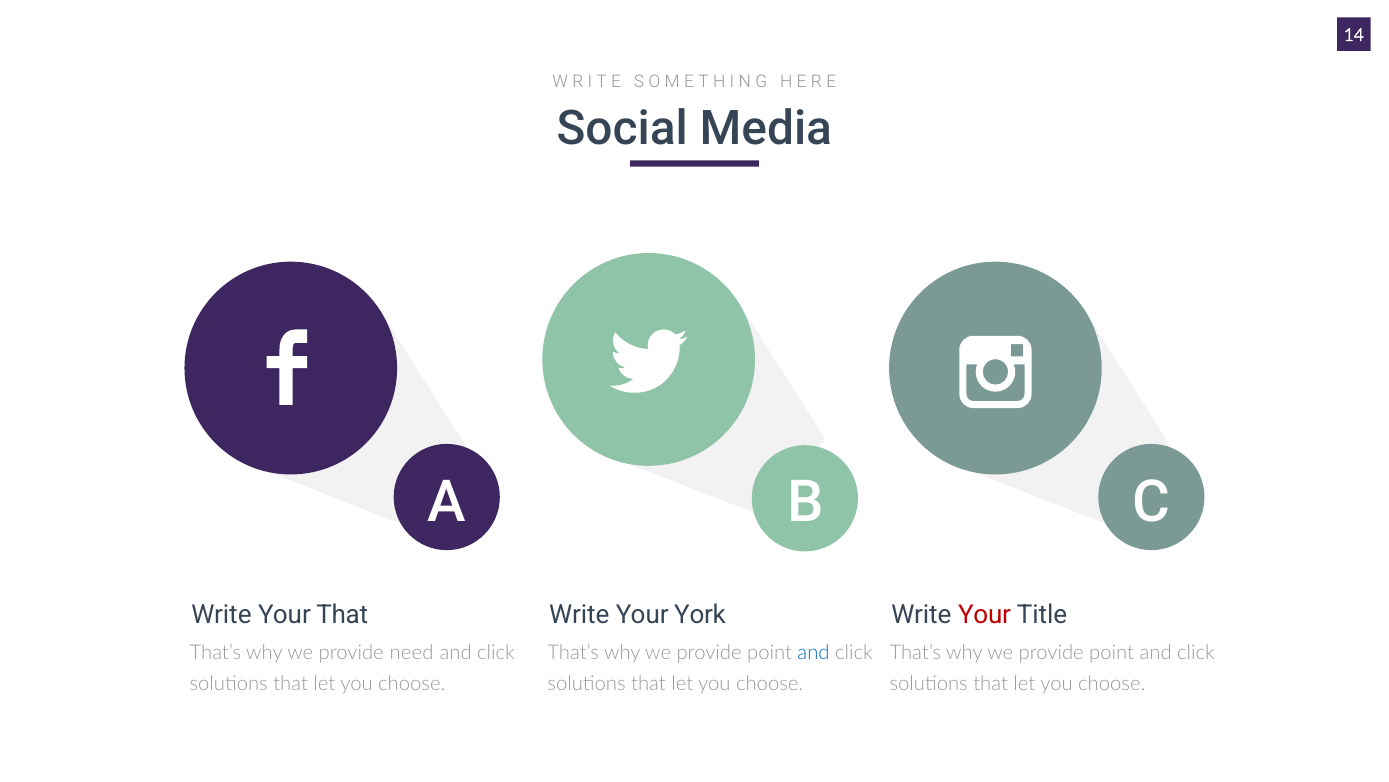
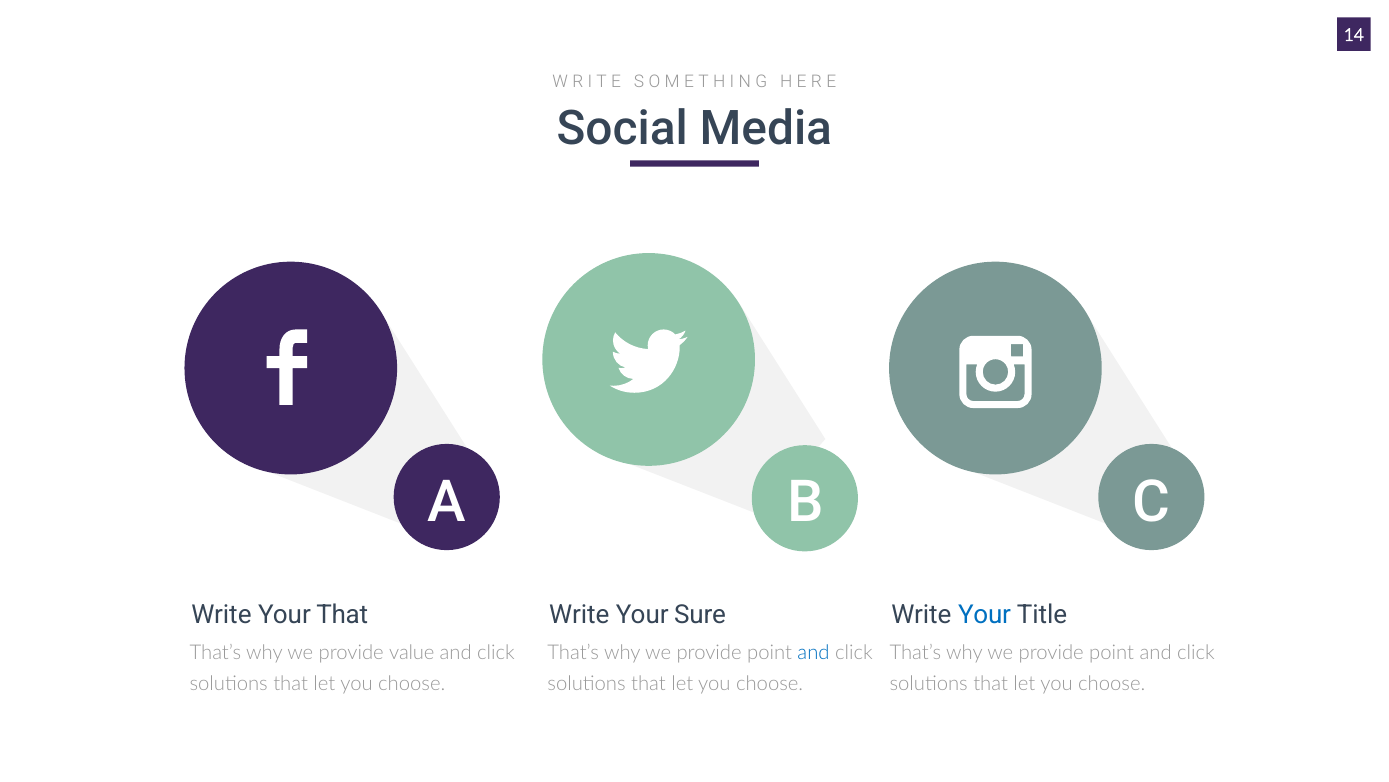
York: York -> Sure
Your at (985, 615) colour: red -> blue
need: need -> value
